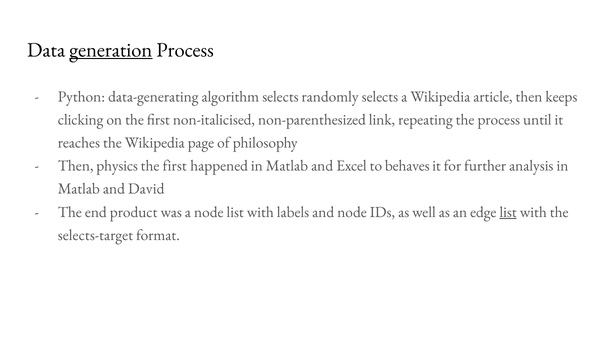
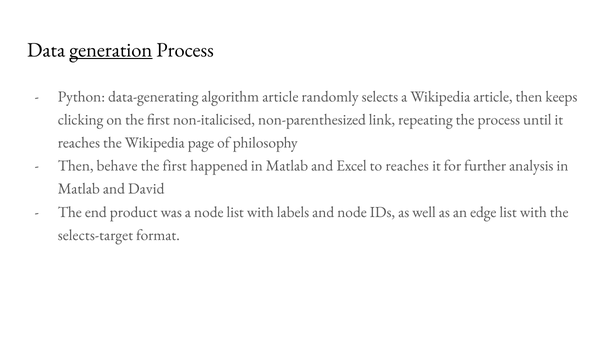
algorithm selects: selects -> article
physics: physics -> behave
to behaves: behaves -> reaches
list at (508, 212) underline: present -> none
